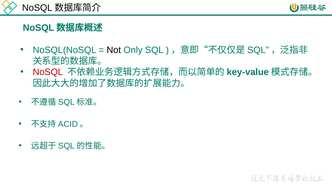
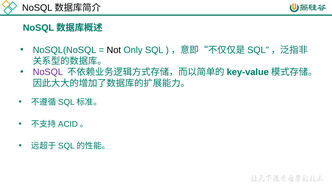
NoSQL colour: red -> purple
